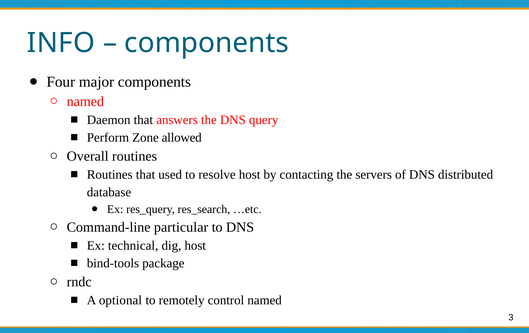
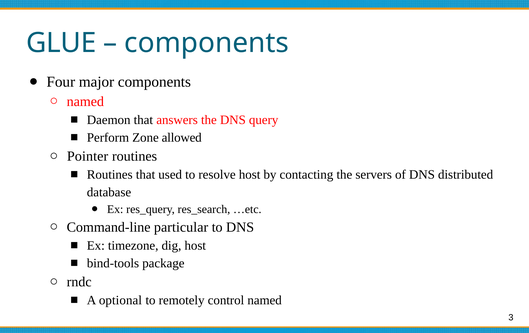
INFO: INFO -> GLUE
Overall: Overall -> Pointer
technical: technical -> timezone
